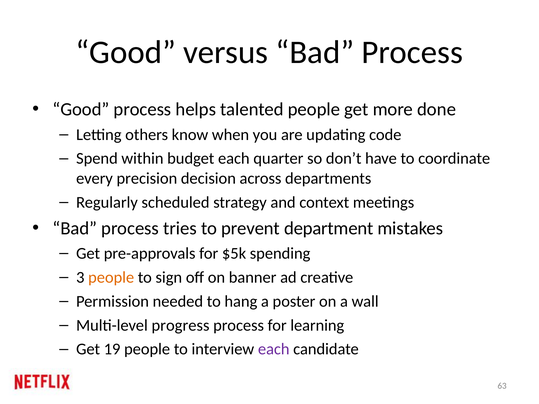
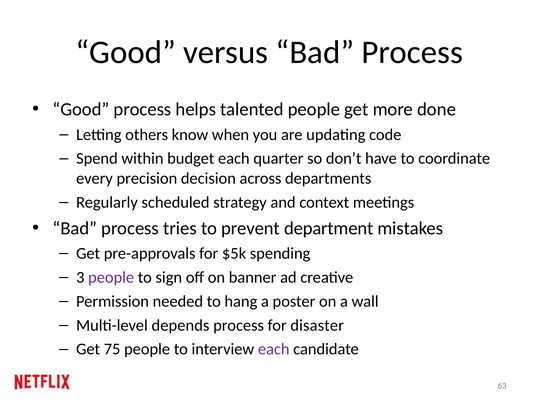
people at (111, 278) colour: orange -> purple
progress: progress -> depends
learning: learning -> disaster
19: 19 -> 75
